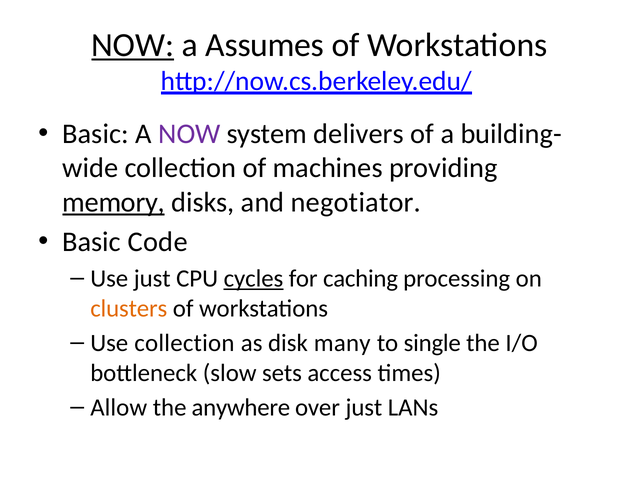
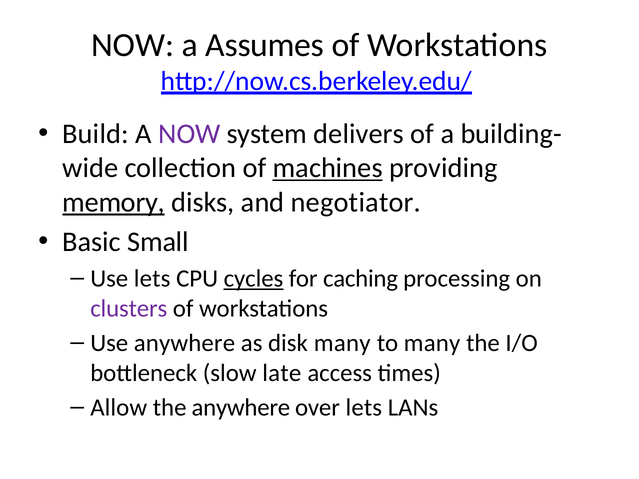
NOW at (133, 45) underline: present -> none
Basic at (96, 134): Basic -> Build
machines underline: none -> present
Code: Code -> Small
Use just: just -> lets
clusters colour: orange -> purple
Use collection: collection -> anywhere
to single: single -> many
sets: sets -> late
over just: just -> lets
